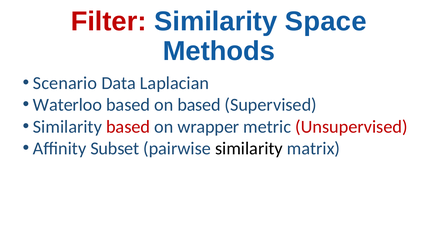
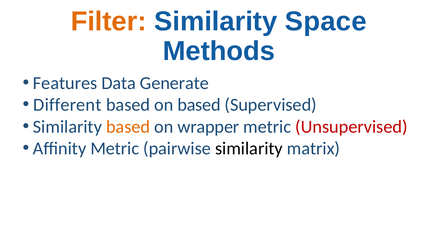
Filter colour: red -> orange
Scenario: Scenario -> Features
Laplacian: Laplacian -> Generate
Waterloo: Waterloo -> Different
based at (128, 127) colour: red -> orange
Affinity Subset: Subset -> Metric
